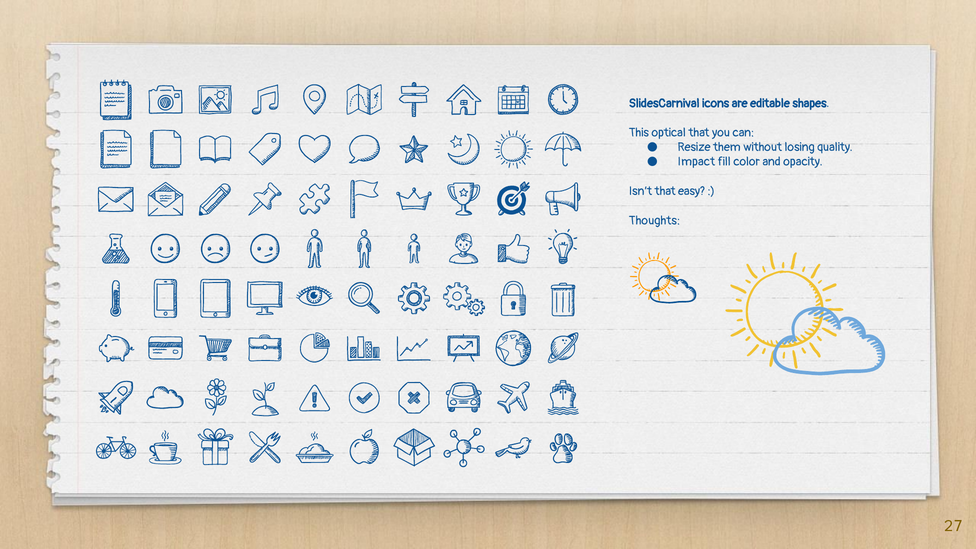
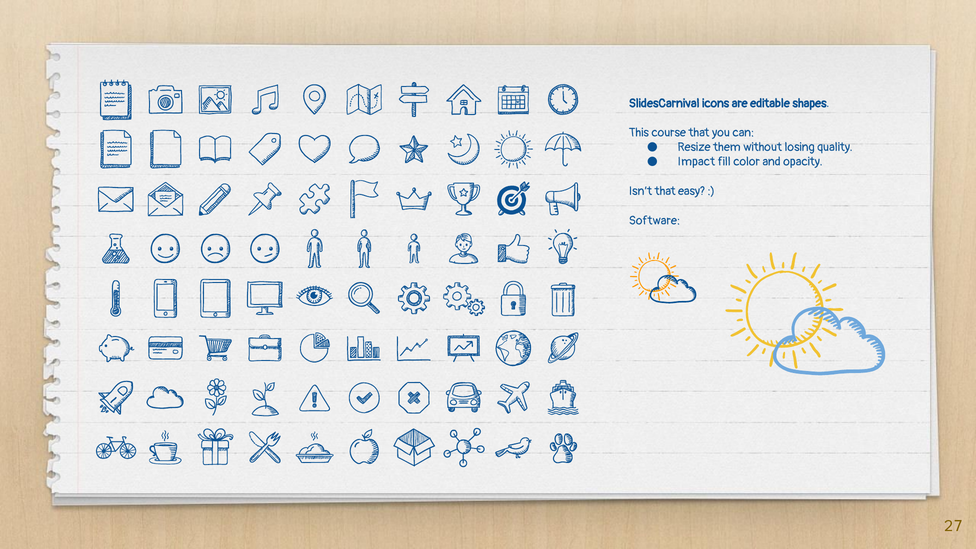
optical: optical -> course
Thoughts: Thoughts -> Software
